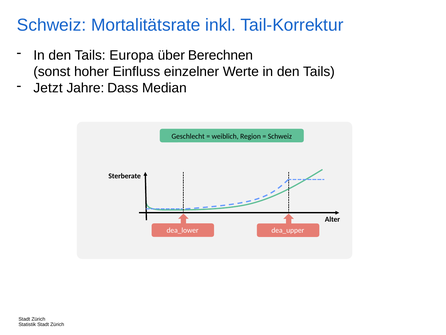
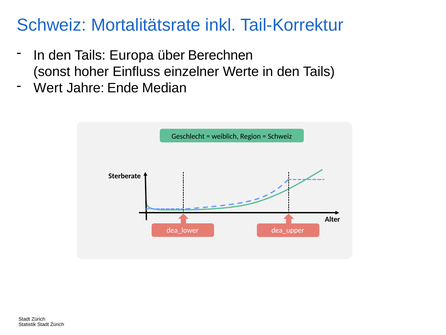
Jetzt: Jetzt -> Wert
Dass: Dass -> Ende
